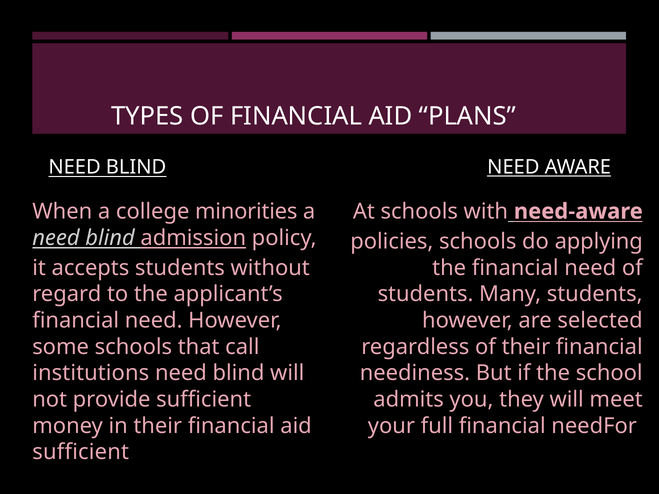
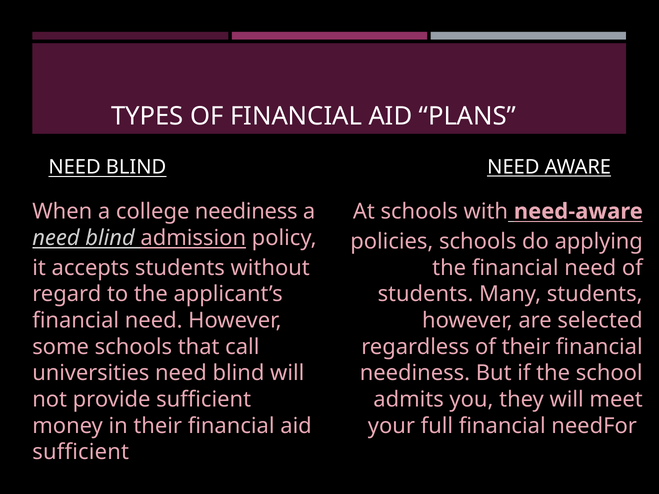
college minorities: minorities -> neediness
institutions: institutions -> universities
